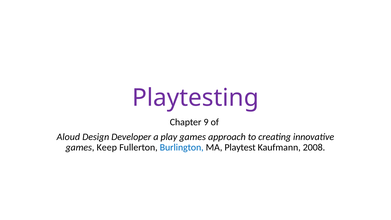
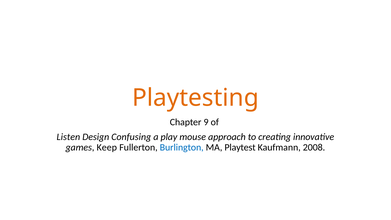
Playtesting colour: purple -> orange
Aloud: Aloud -> Listen
Developer: Developer -> Confusing
play games: games -> mouse
